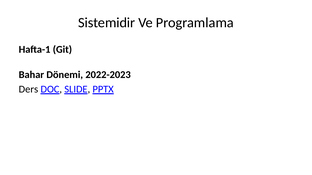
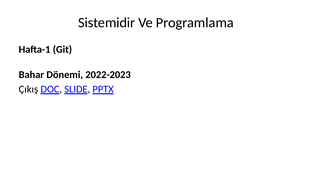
Ders: Ders -> Çıkış
